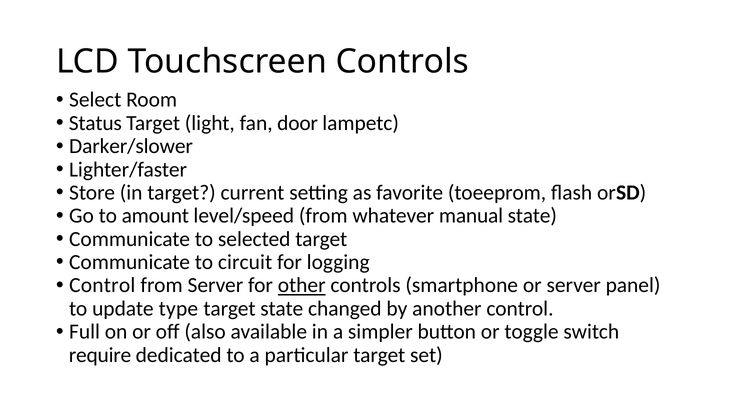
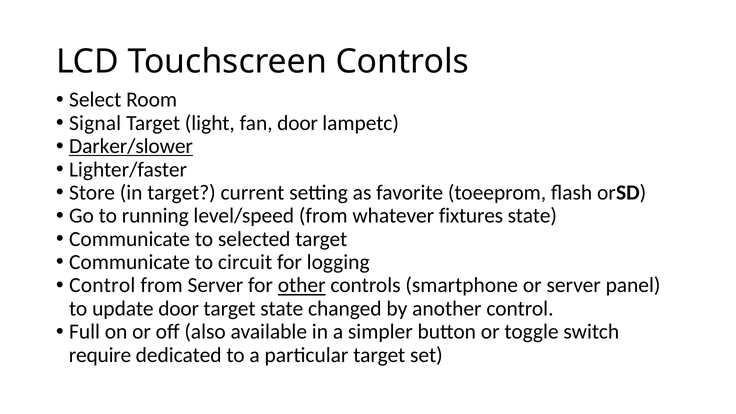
Status: Status -> Signal
Darker/slower underline: none -> present
amount: amount -> running
manual: manual -> fixtures
update type: type -> door
